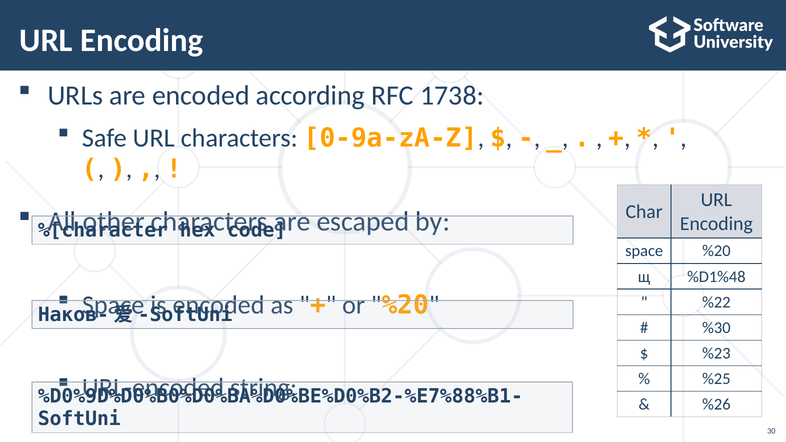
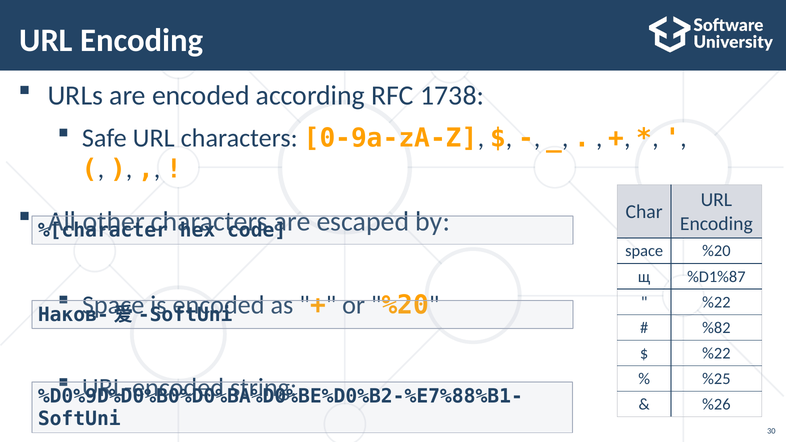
%D1%48: %D1%48 -> %D1%87
%30: %30 -> %82
%23 at (716, 353): %23 -> %22
